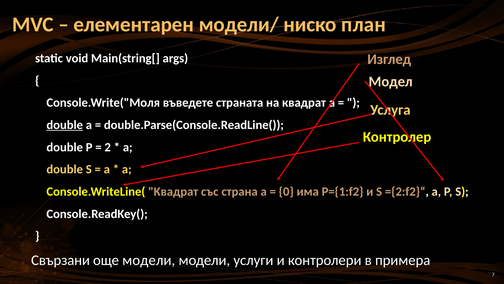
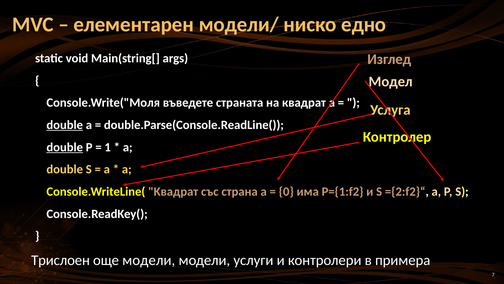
план: план -> едно
double at (65, 147) underline: none -> present
2: 2 -> 1
Свързани: Свързани -> Трислоен
